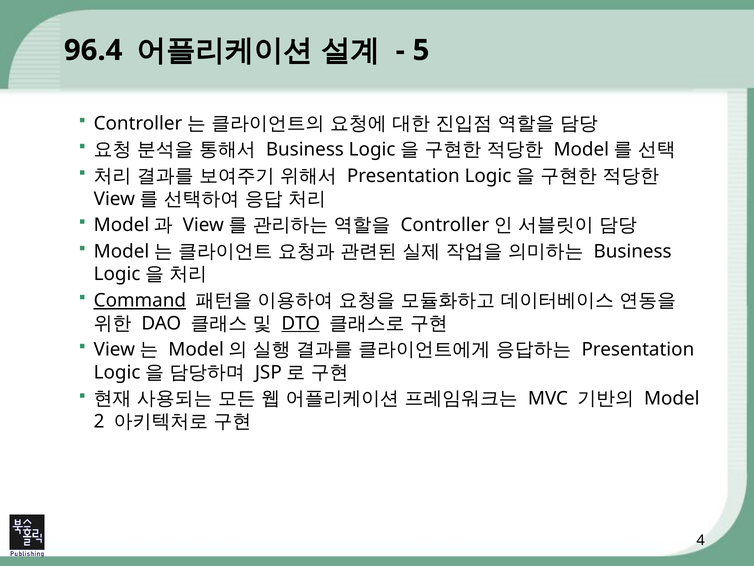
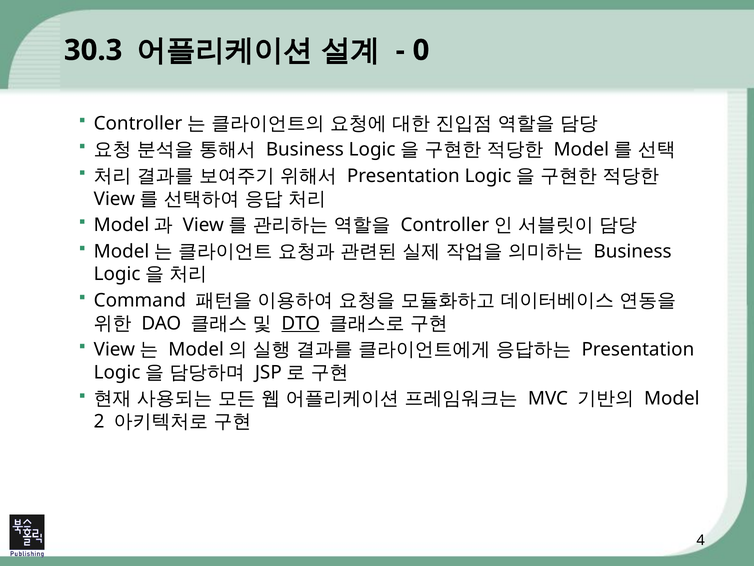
96.4: 96.4 -> 30.3
5: 5 -> 0
Command underline: present -> none
